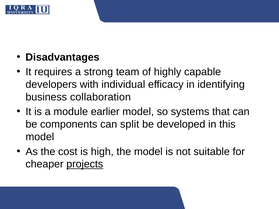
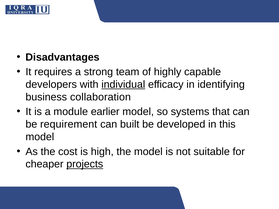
individual underline: none -> present
components: components -> requirement
split: split -> built
